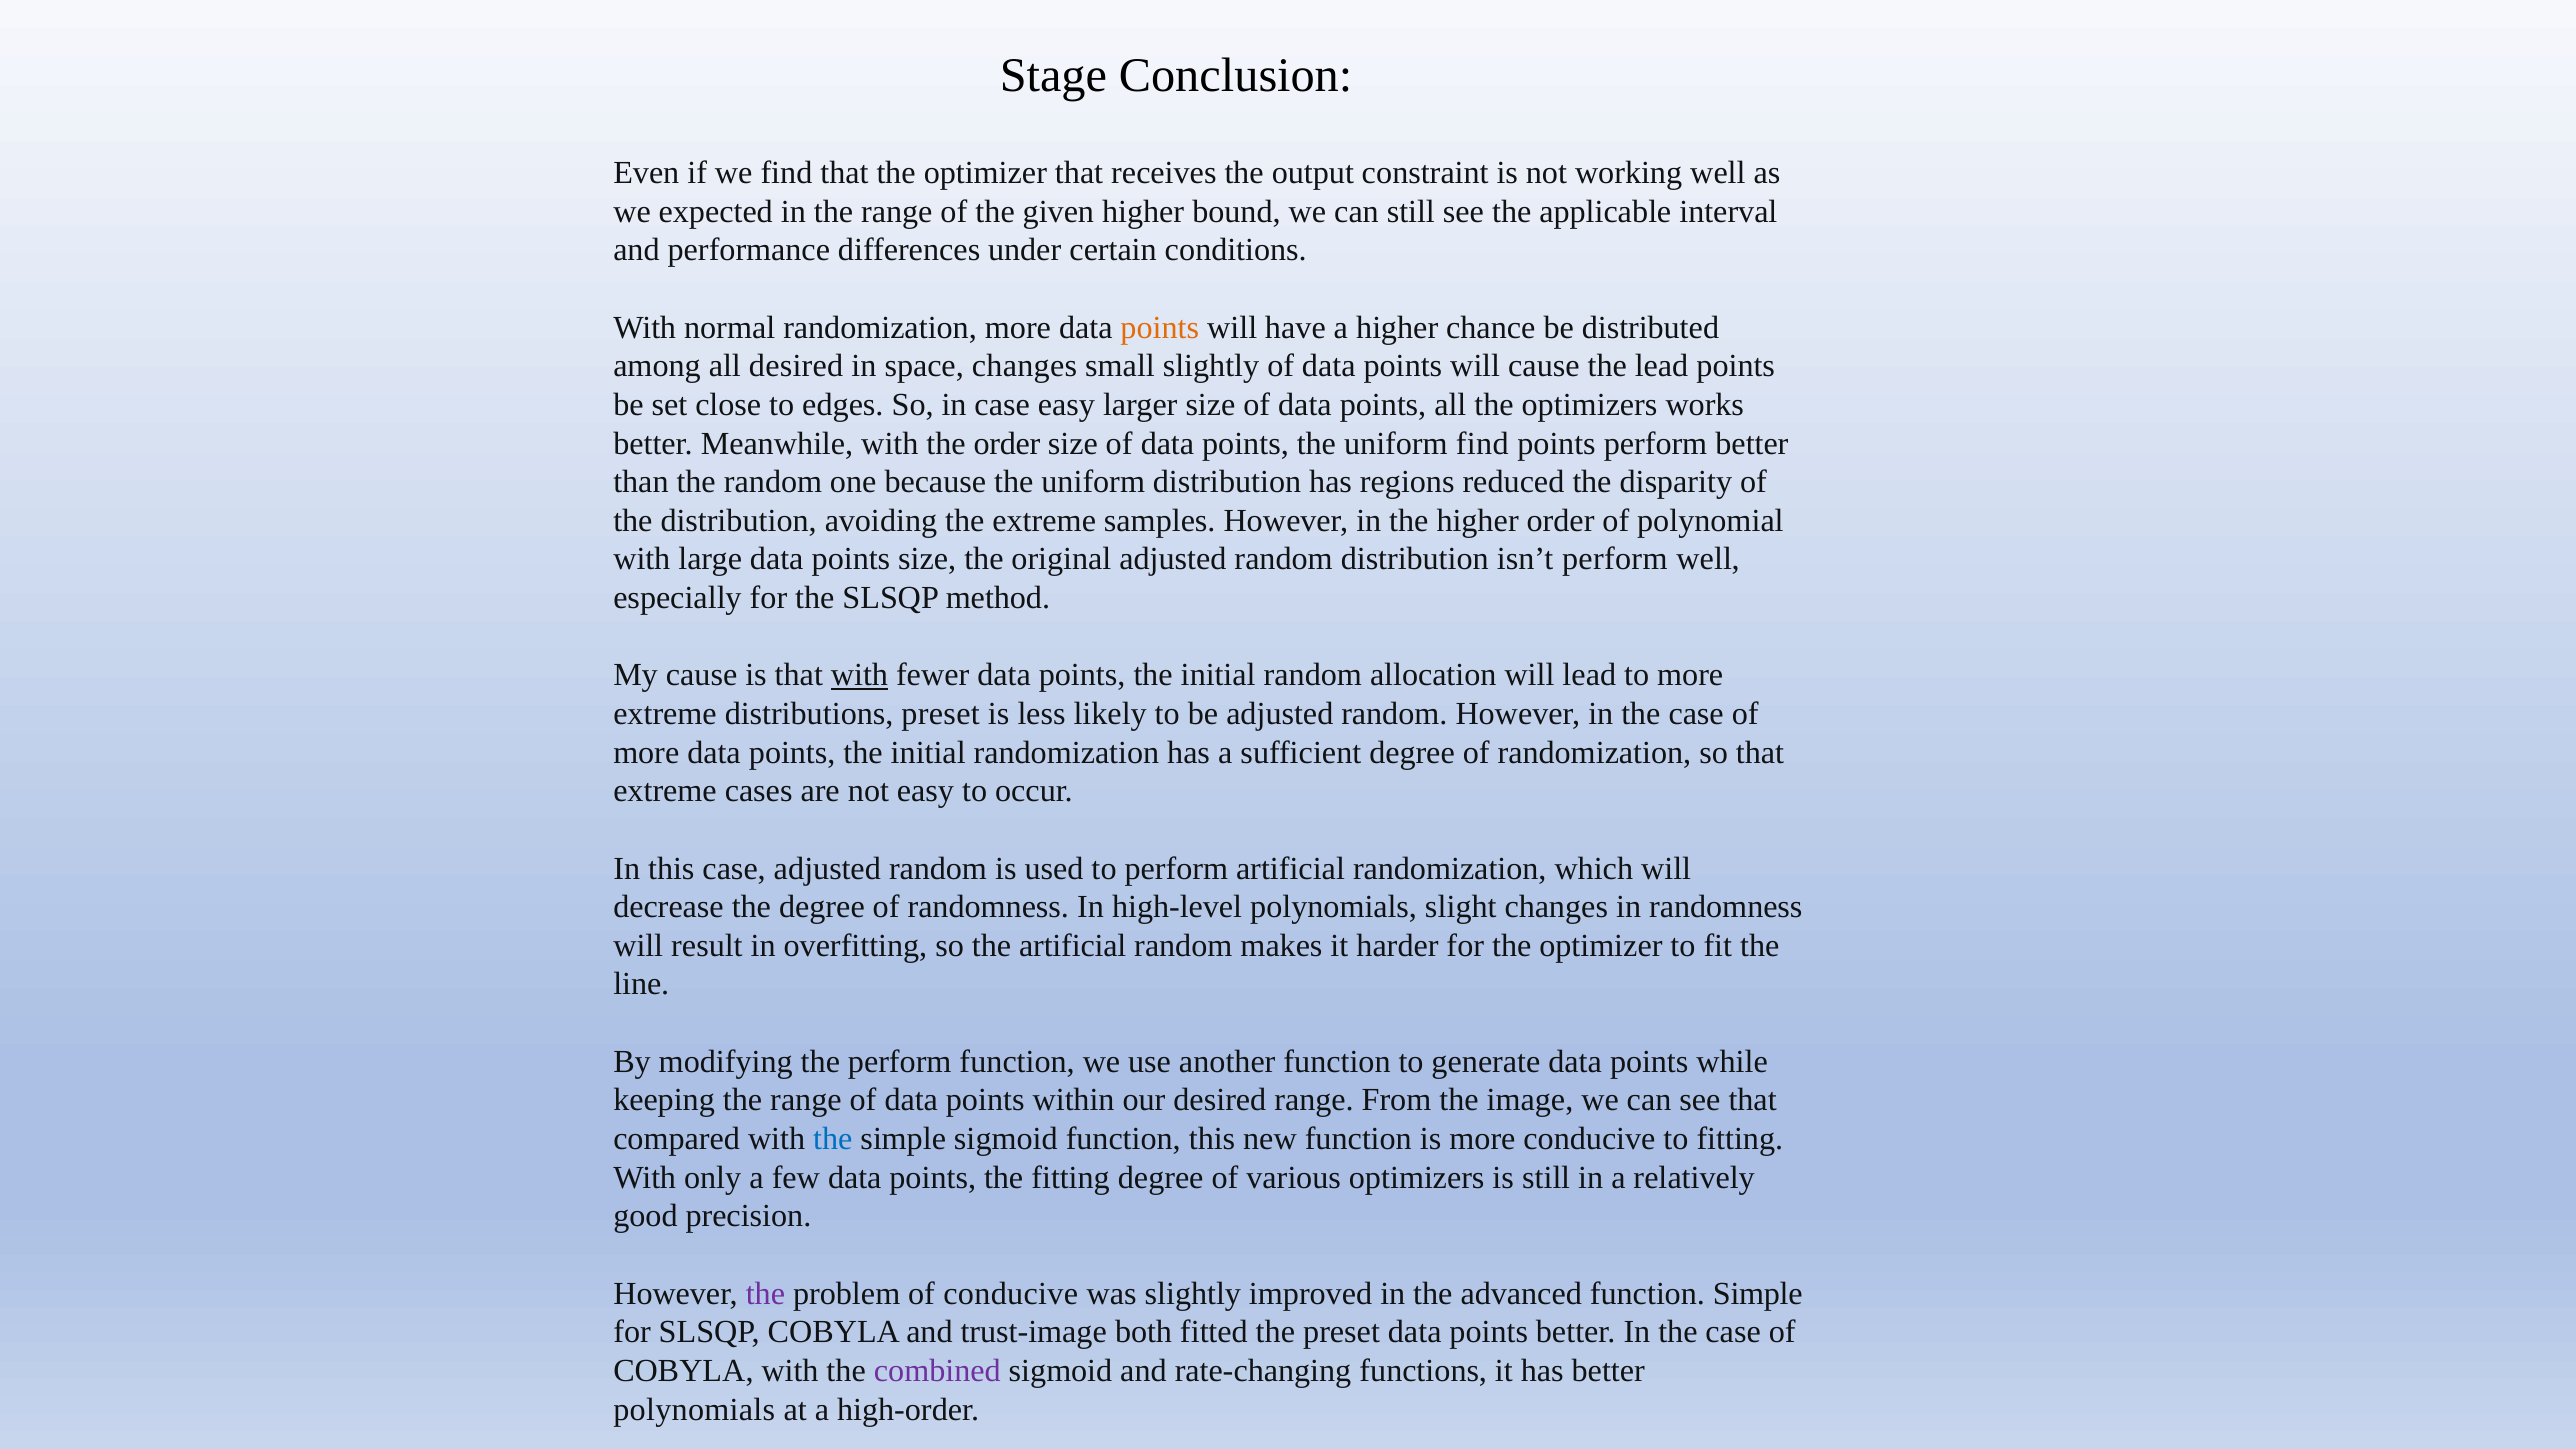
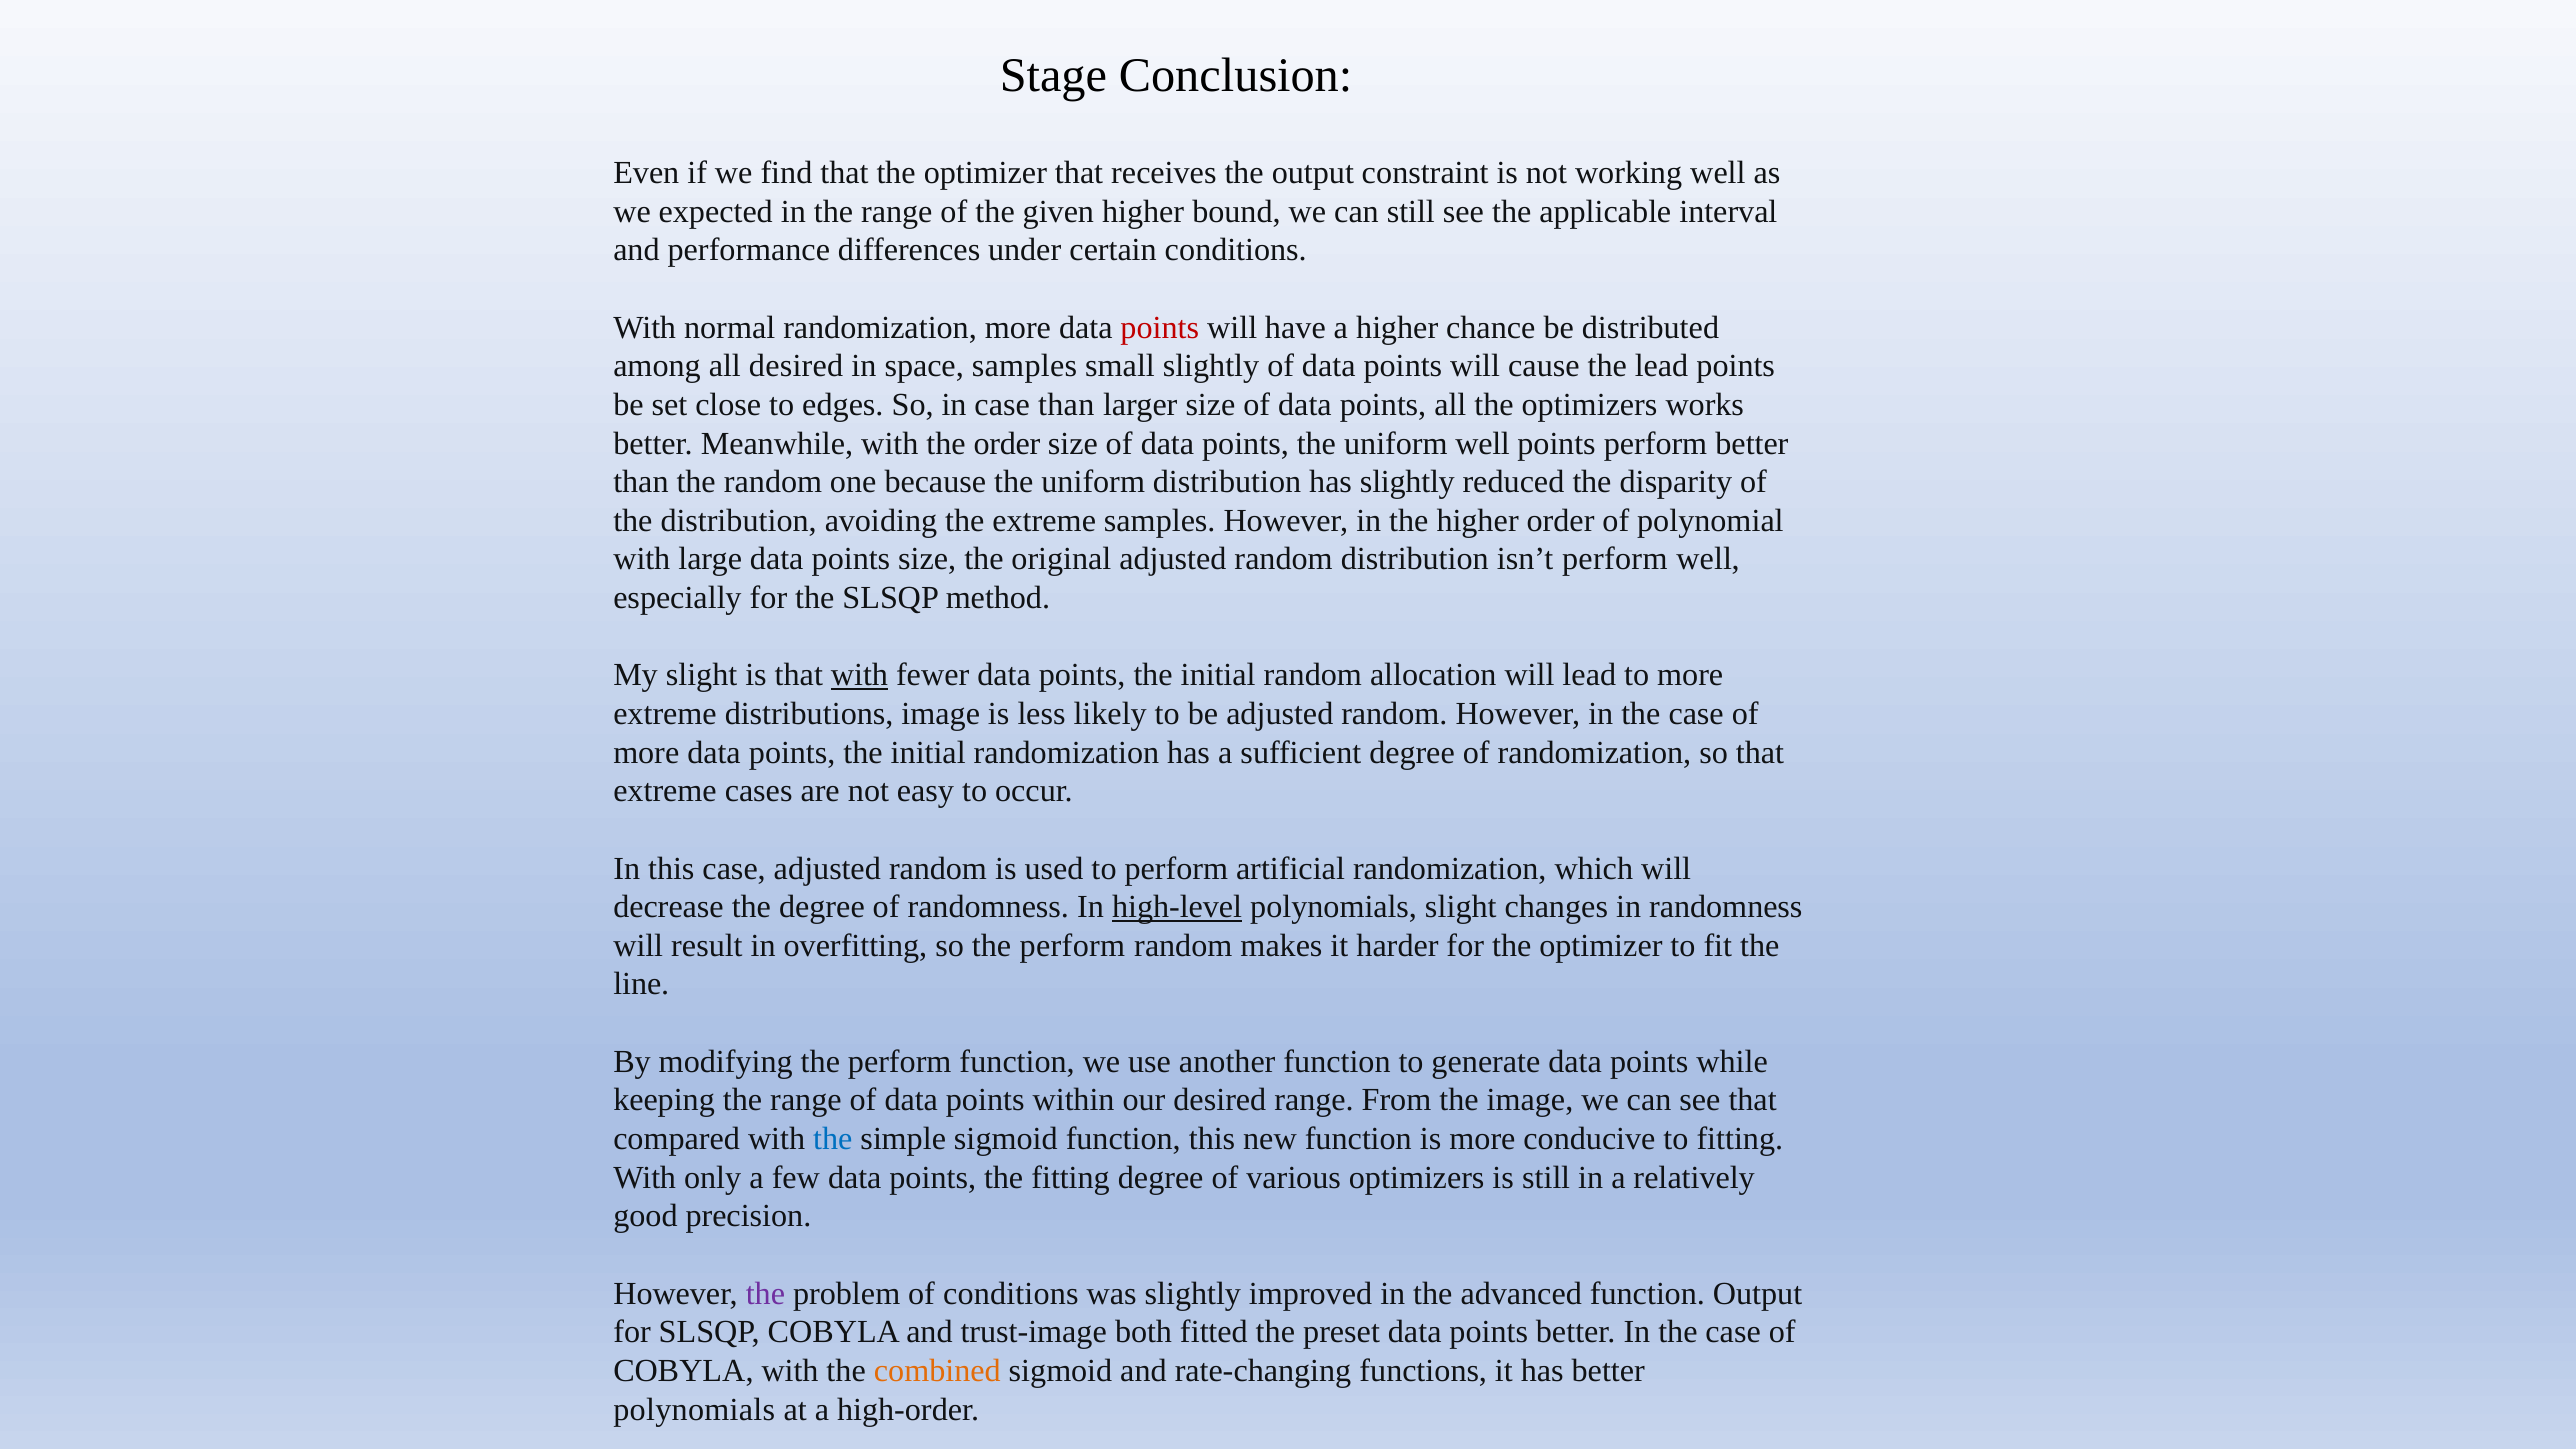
points at (1160, 327) colour: orange -> red
space changes: changes -> samples
case easy: easy -> than
uniform find: find -> well
has regions: regions -> slightly
My cause: cause -> slight
distributions preset: preset -> image
high-level underline: none -> present
so the artificial: artificial -> perform
of conducive: conducive -> conditions
function Simple: Simple -> Output
combined colour: purple -> orange
